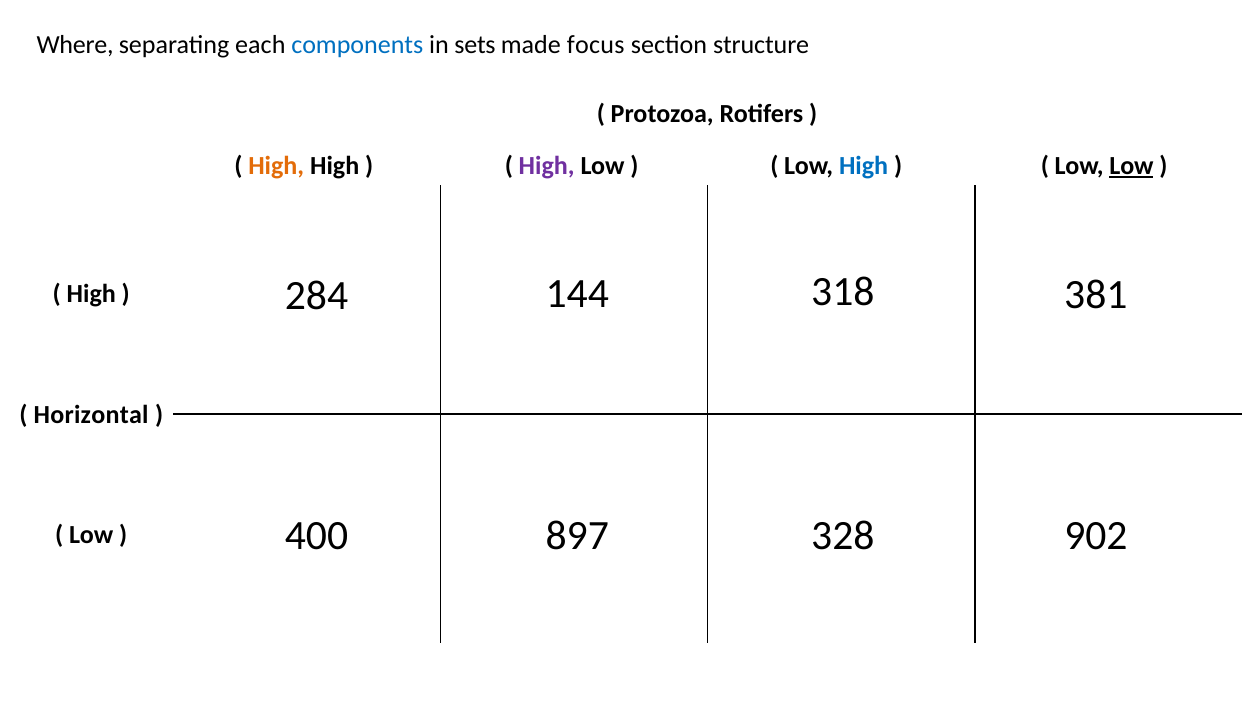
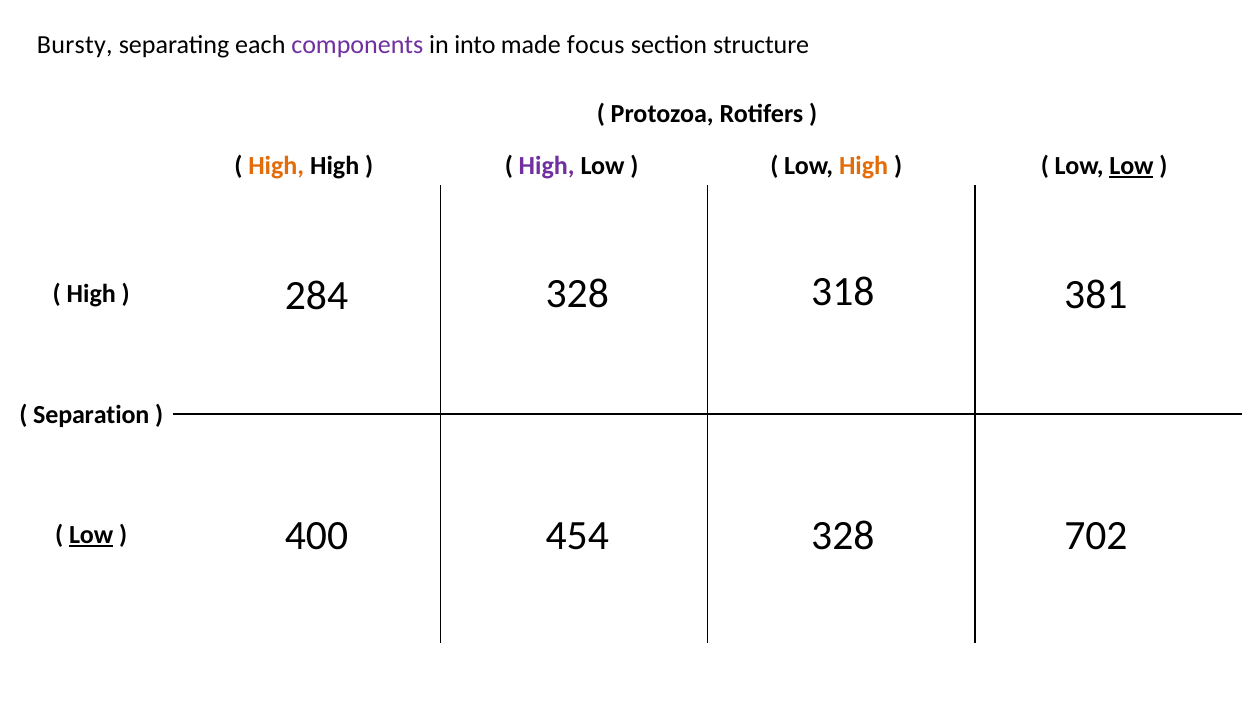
Where: Where -> Bursty
components colour: blue -> purple
sets: sets -> into
High at (864, 166) colour: blue -> orange
284 144: 144 -> 328
Horizontal: Horizontal -> Separation
897: 897 -> 454
902: 902 -> 702
Low at (91, 535) underline: none -> present
